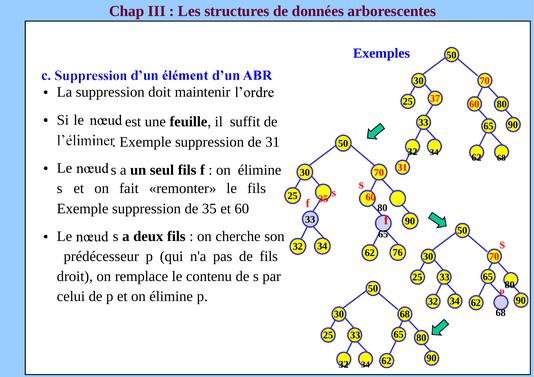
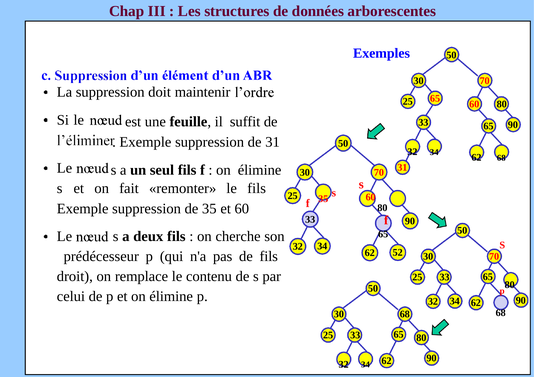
25 37: 37 -> 65
76: 76 -> 52
